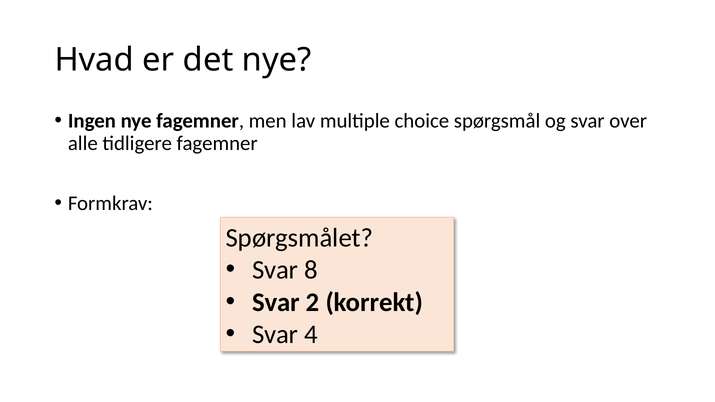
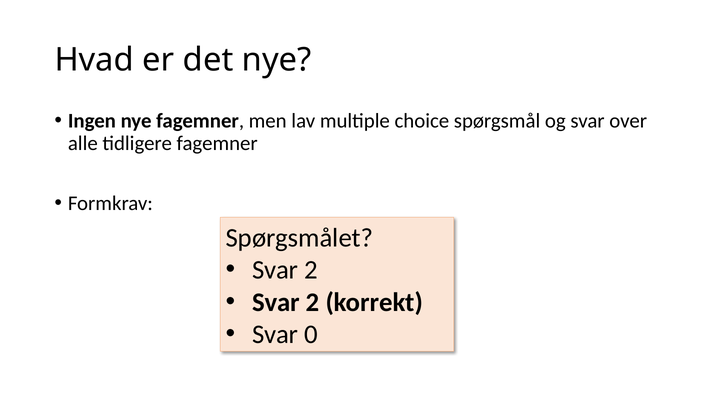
8 at (311, 270): 8 -> 2
4: 4 -> 0
